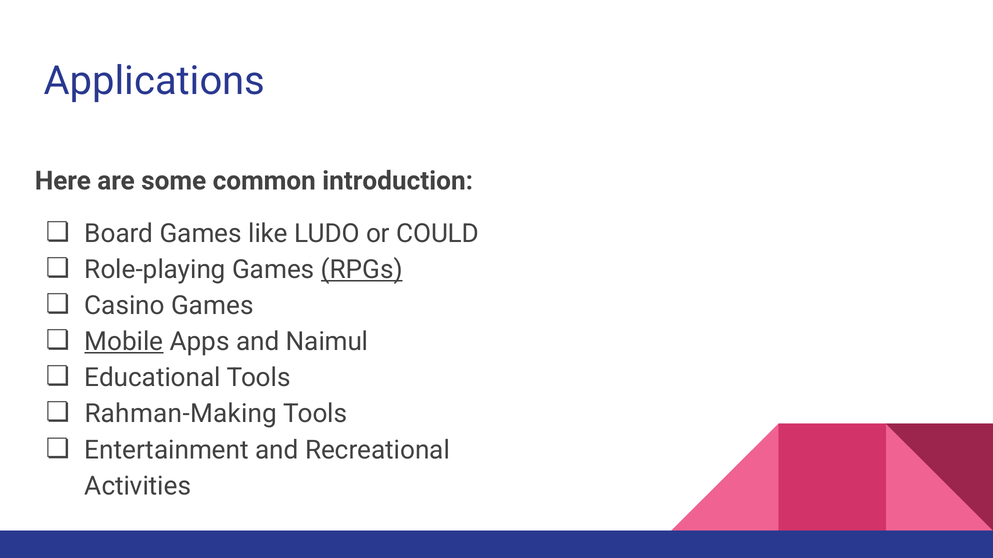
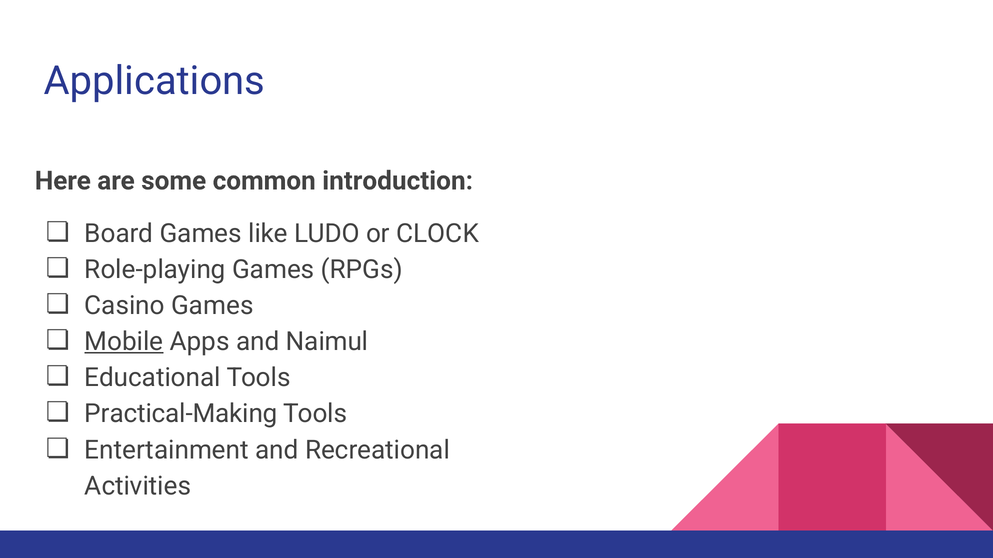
COULD: COULD -> CLOCK
RPGs underline: present -> none
Rahman-Making: Rahman-Making -> Practical-Making
